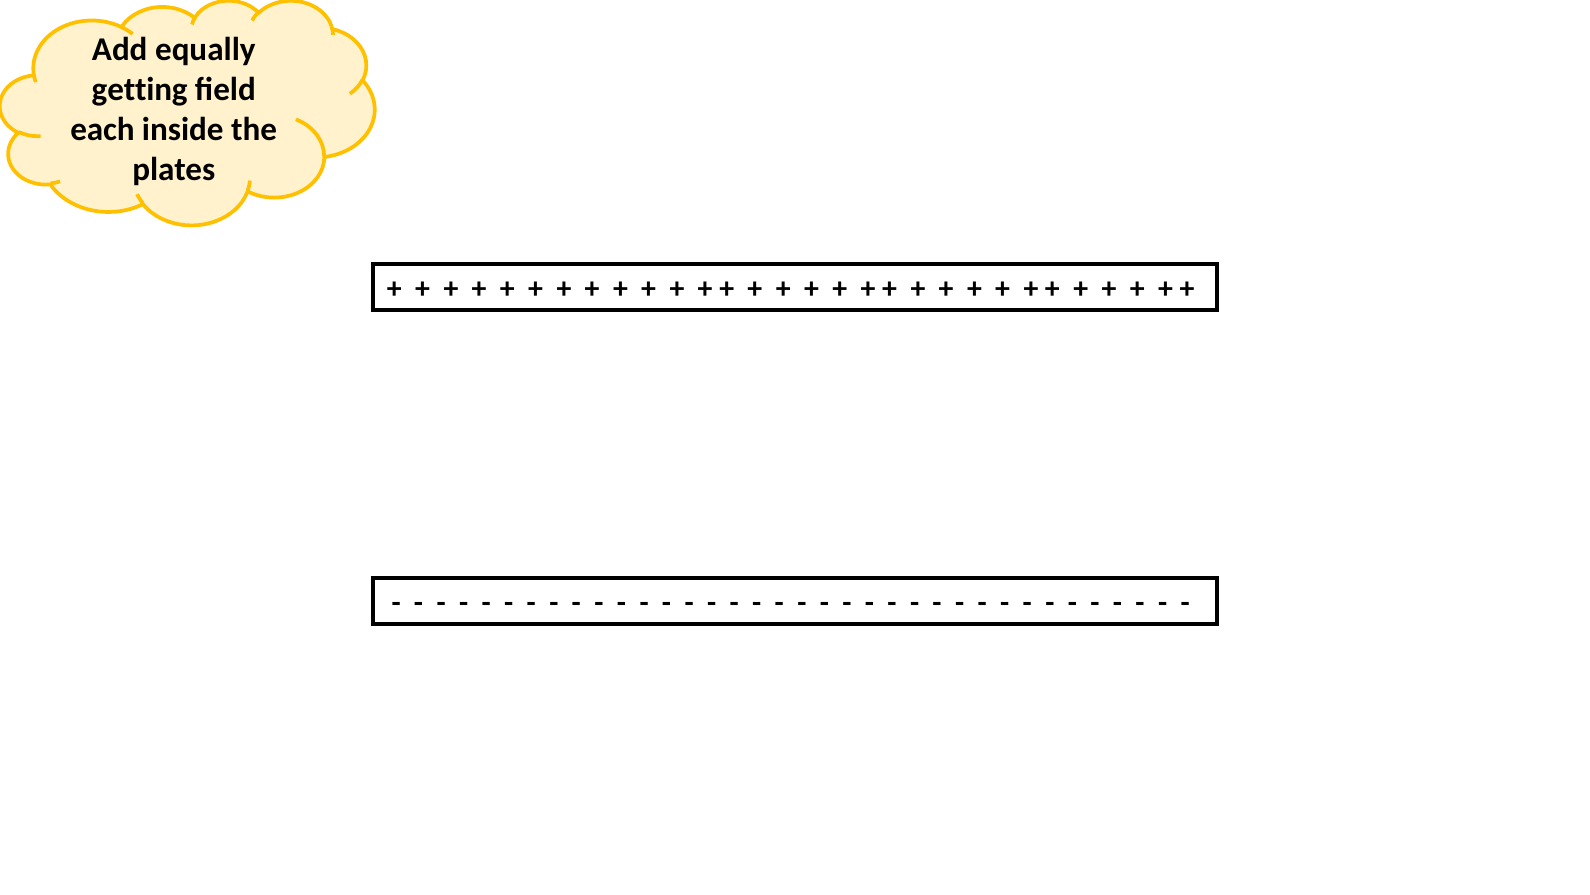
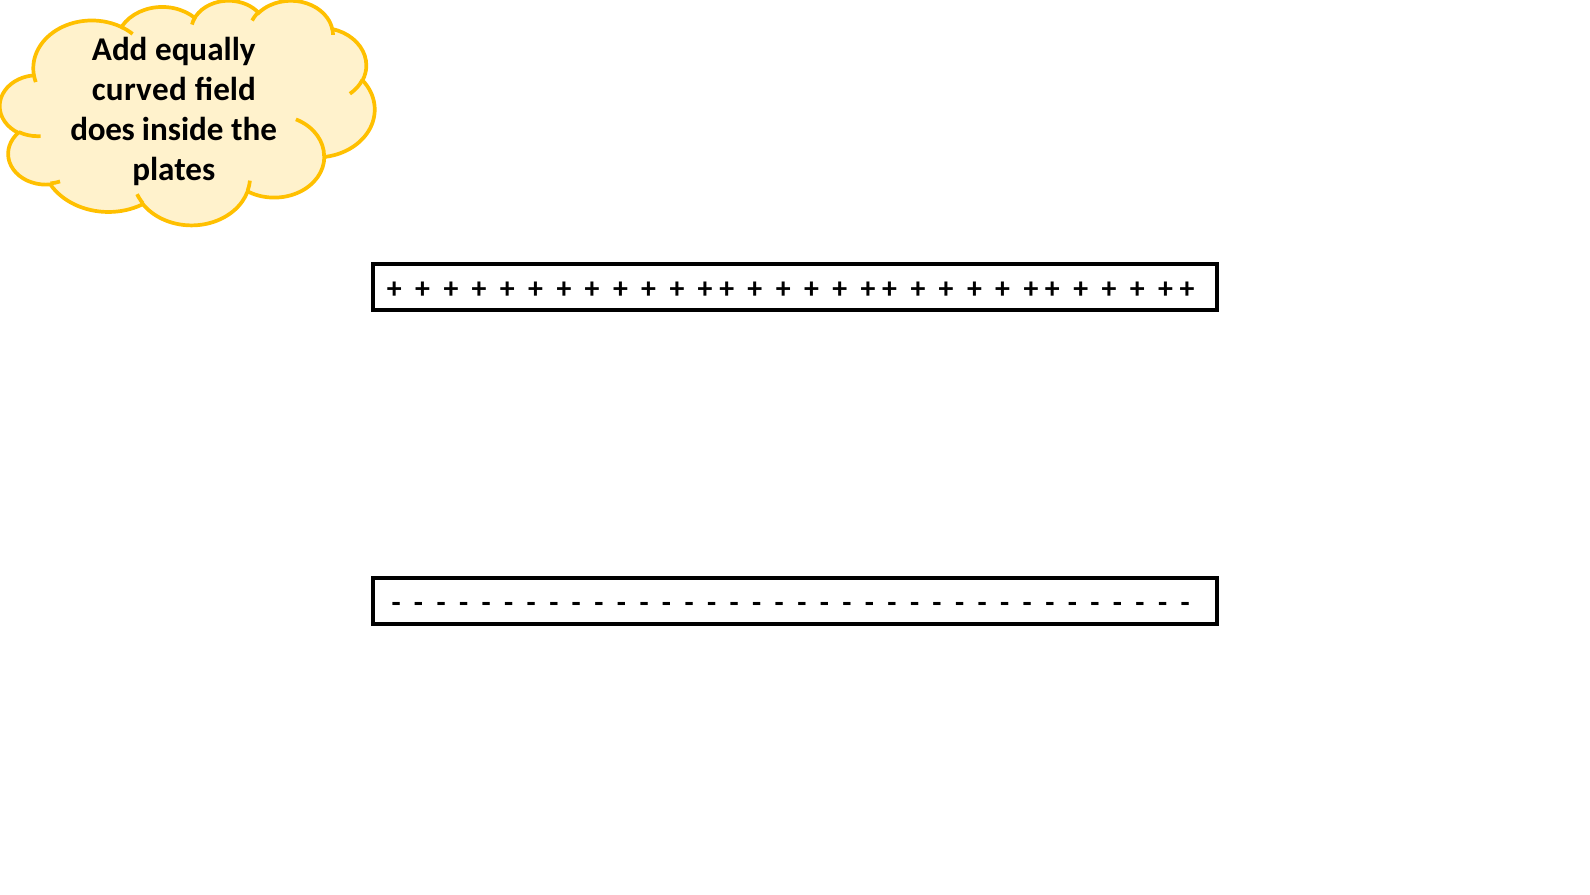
getting: getting -> curved
each: each -> does
